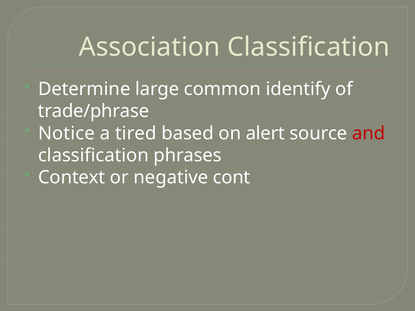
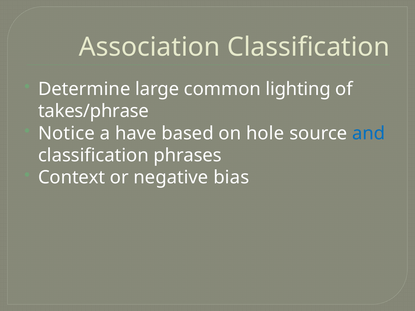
identify: identify -> lighting
trade/phrase: trade/phrase -> takes/phrase
tired: tired -> have
alert: alert -> hole
and colour: red -> blue
cont: cont -> bias
